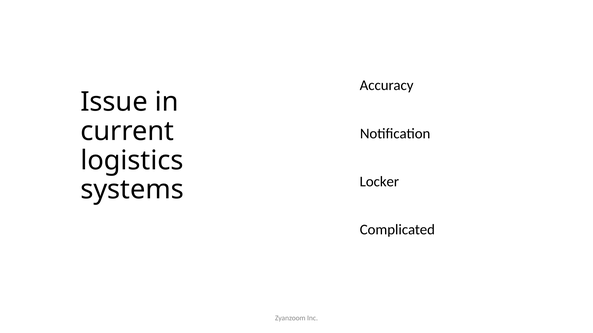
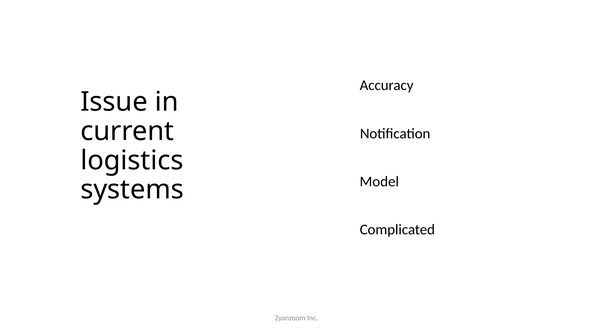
Locker: Locker -> Model
